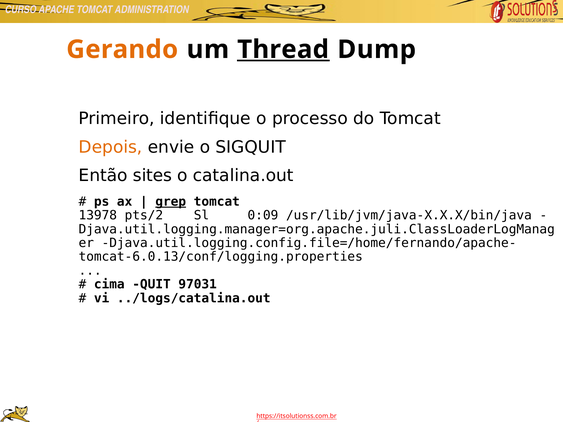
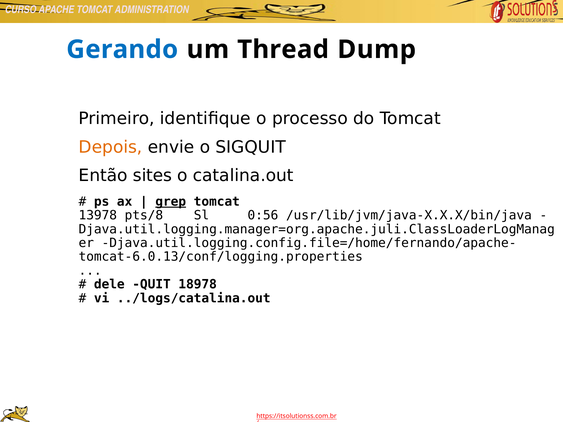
Gerando colour: orange -> blue
Thread underline: present -> none
pts/2: pts/2 -> pts/8
0:09: 0:09 -> 0:56
cima: cima -> dele
97031: 97031 -> 18978
